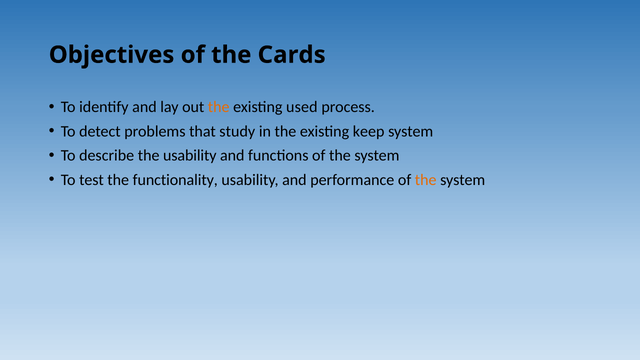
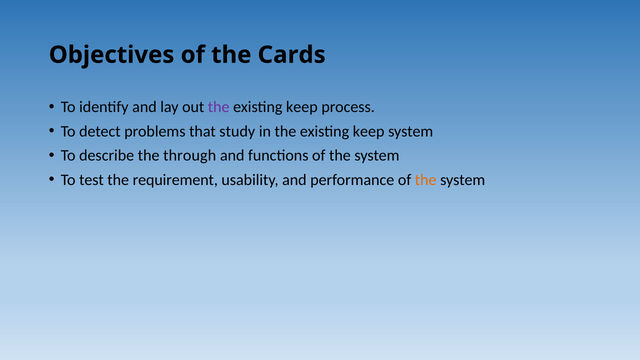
the at (219, 107) colour: orange -> purple
used at (302, 107): used -> keep
the usability: usability -> through
functionality: functionality -> requirement
